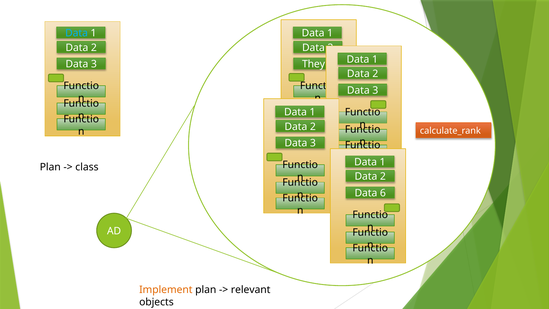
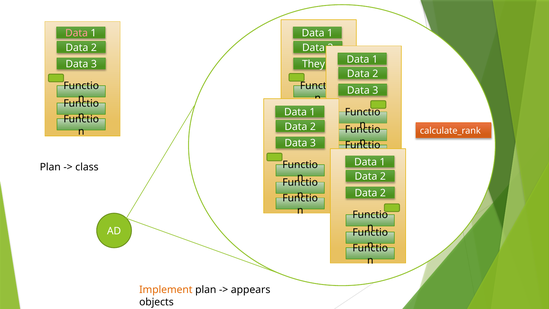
Data at (77, 33) colour: light blue -> pink
6 at (383, 193): 6 -> 2
relevant: relevant -> appears
